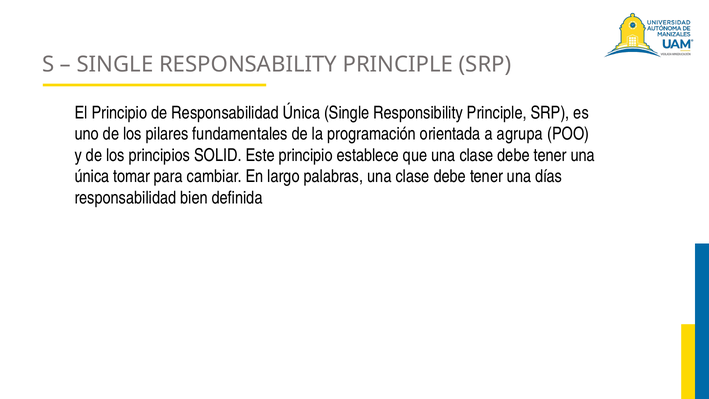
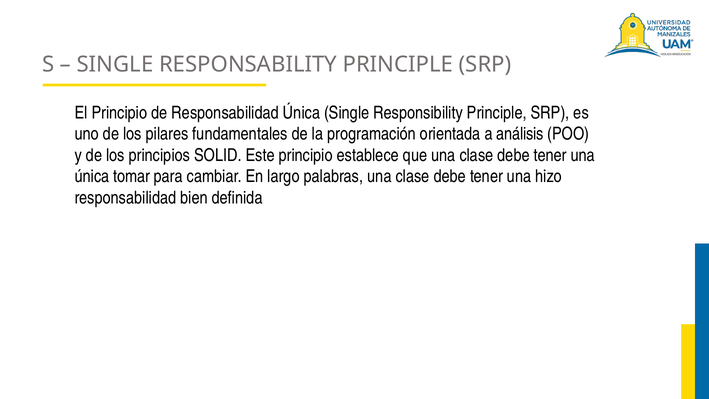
agrupa: agrupa -> análisis
días: días -> hizo
